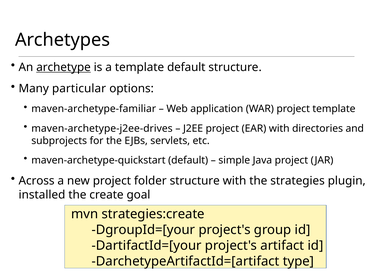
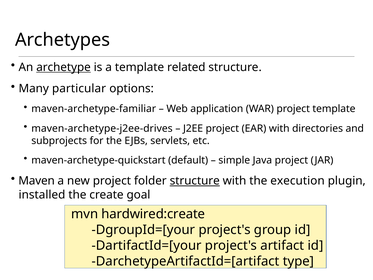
template default: default -> related
Across: Across -> Maven
structure at (195, 181) underline: none -> present
strategies: strategies -> execution
strategies:create: strategies:create -> hardwired:create
